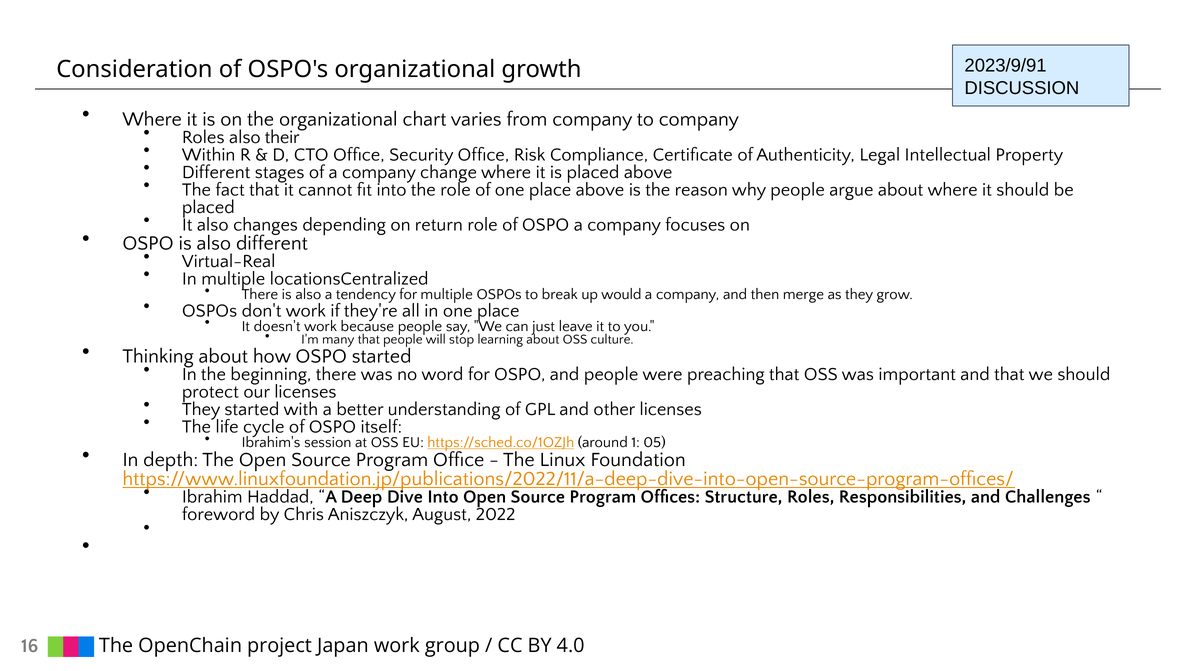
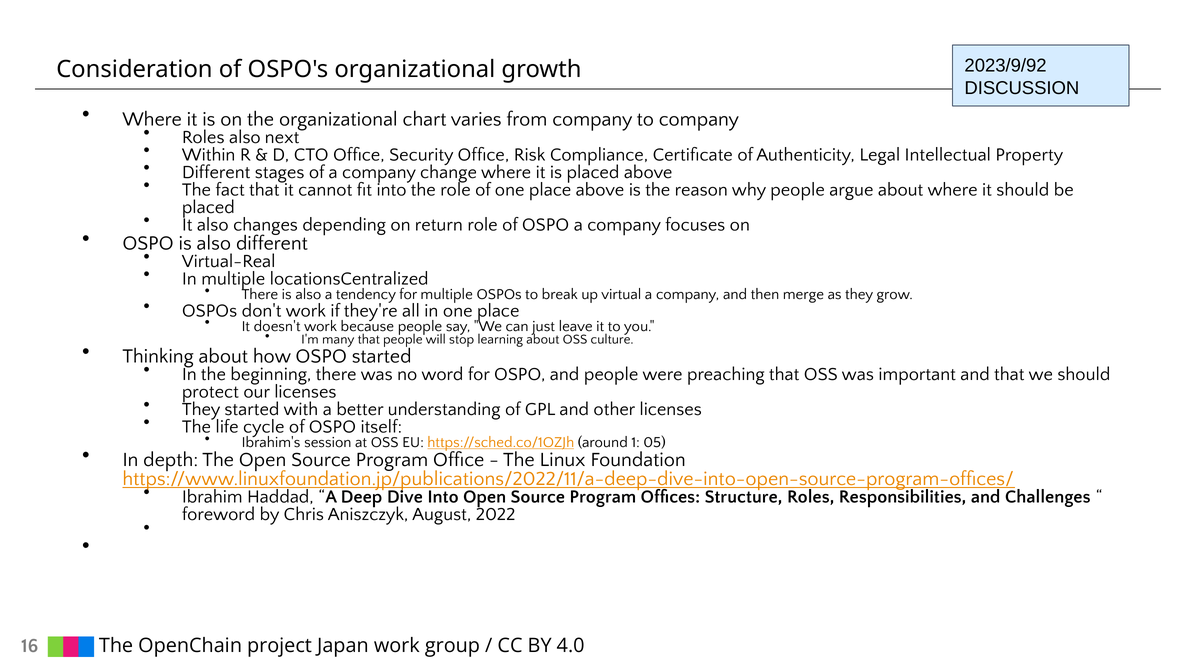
2023/9/91: 2023/9/91 -> 2023/9/92
their: their -> next
would: would -> virtual
